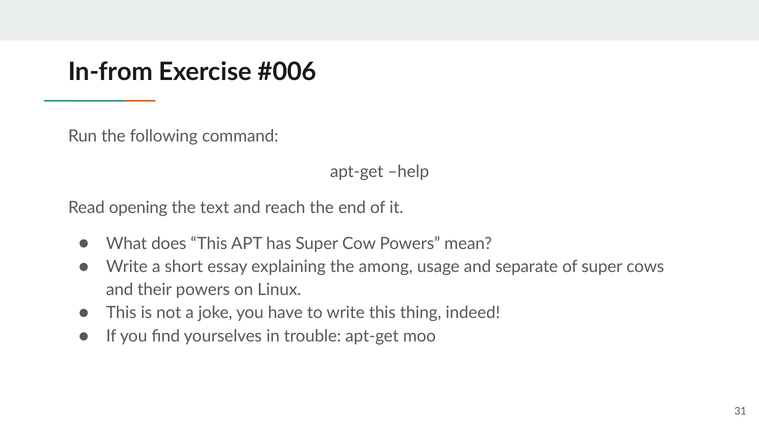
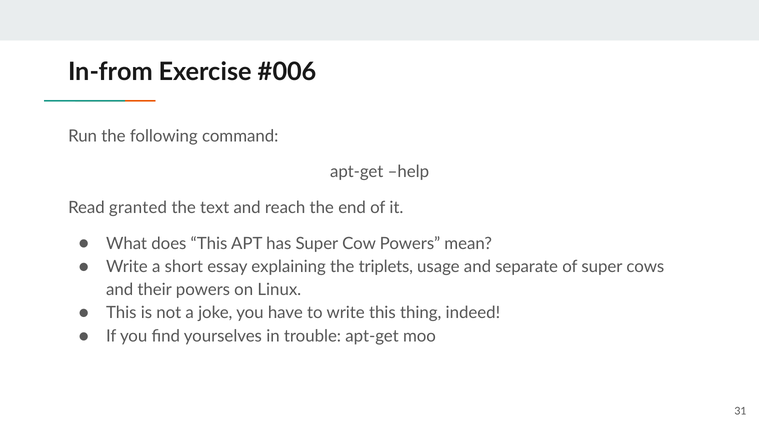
opening: opening -> granted
among: among -> triplets
